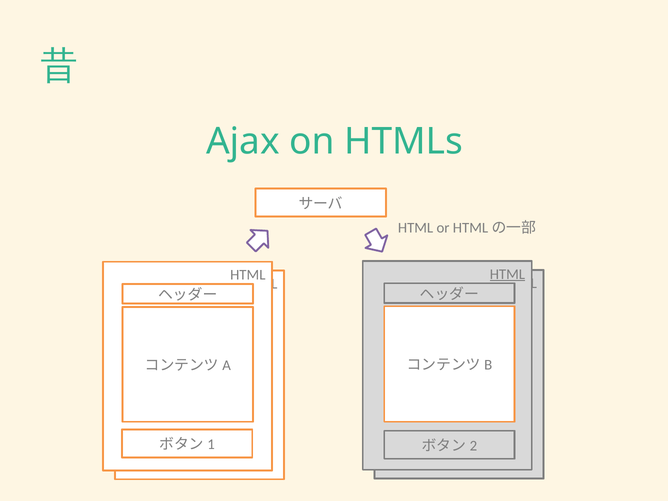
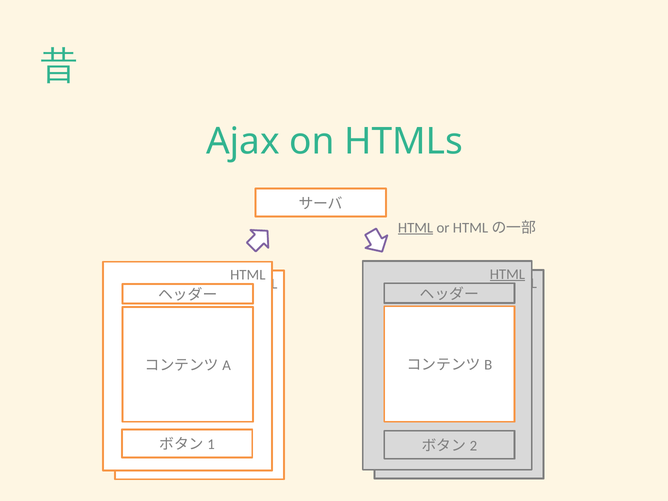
HTML at (416, 228) underline: none -> present
